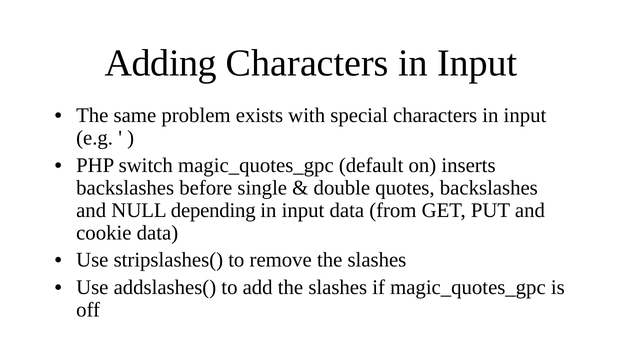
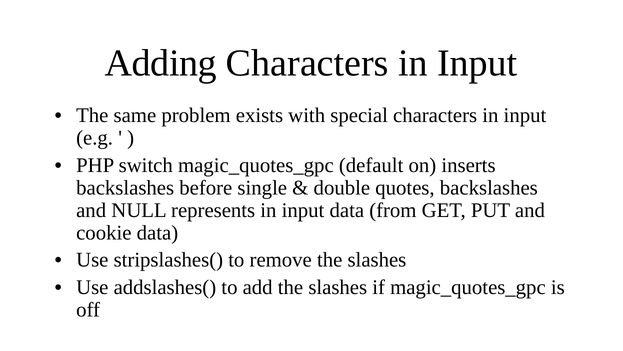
depending: depending -> represents
